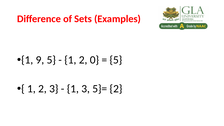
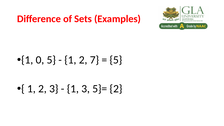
9: 9 -> 0
0: 0 -> 7
